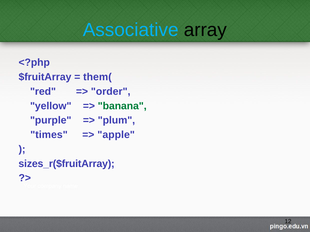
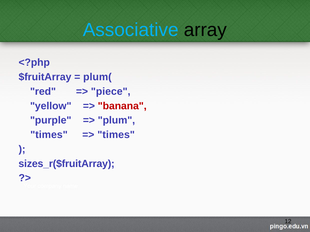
them(: them( -> plum(
order: order -> piece
banana colour: green -> red
apple at (116, 135): apple -> times
